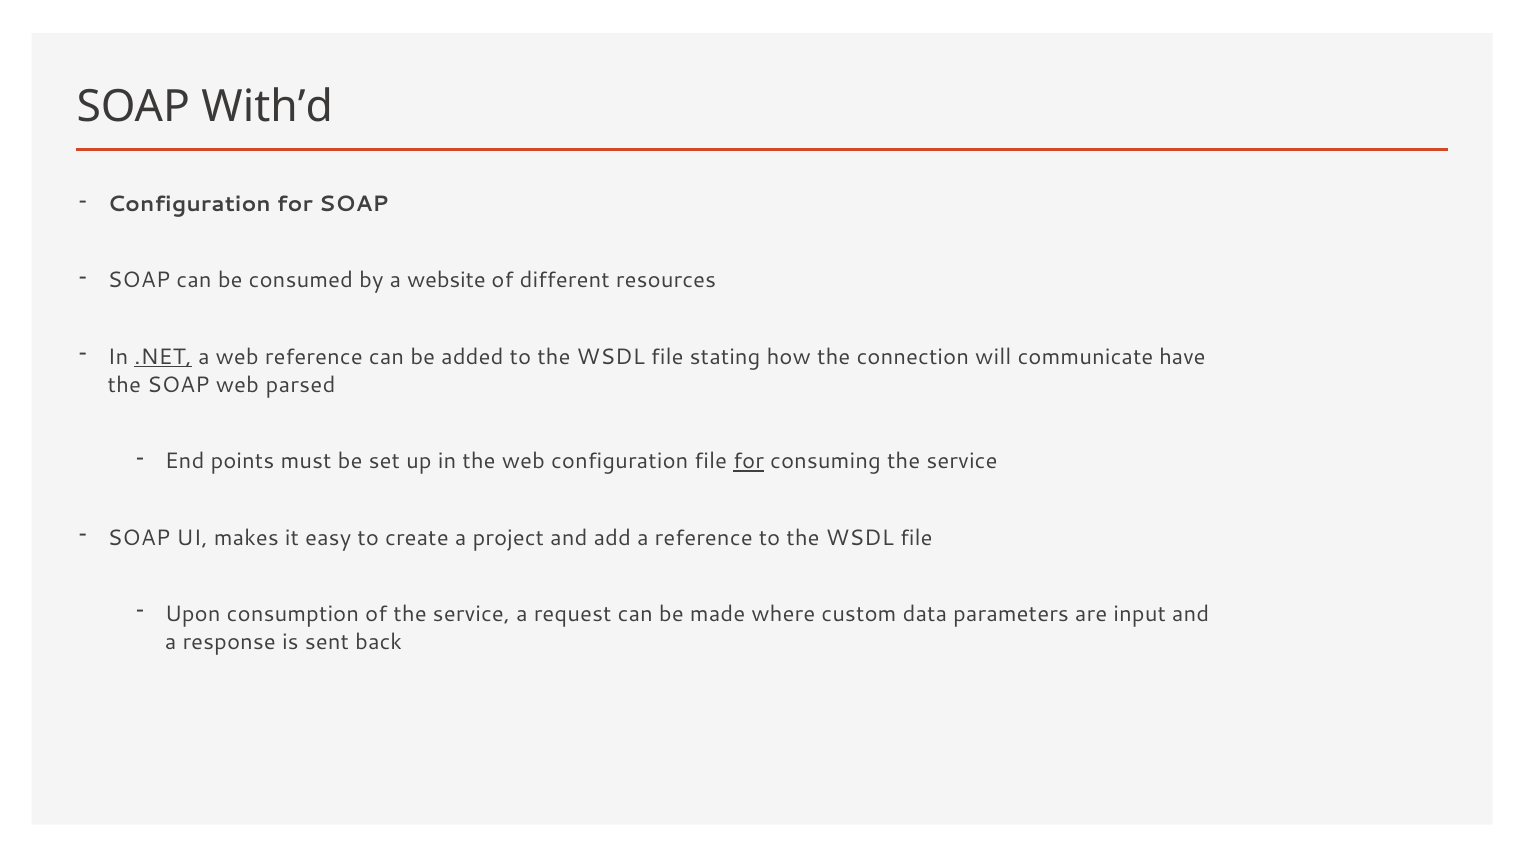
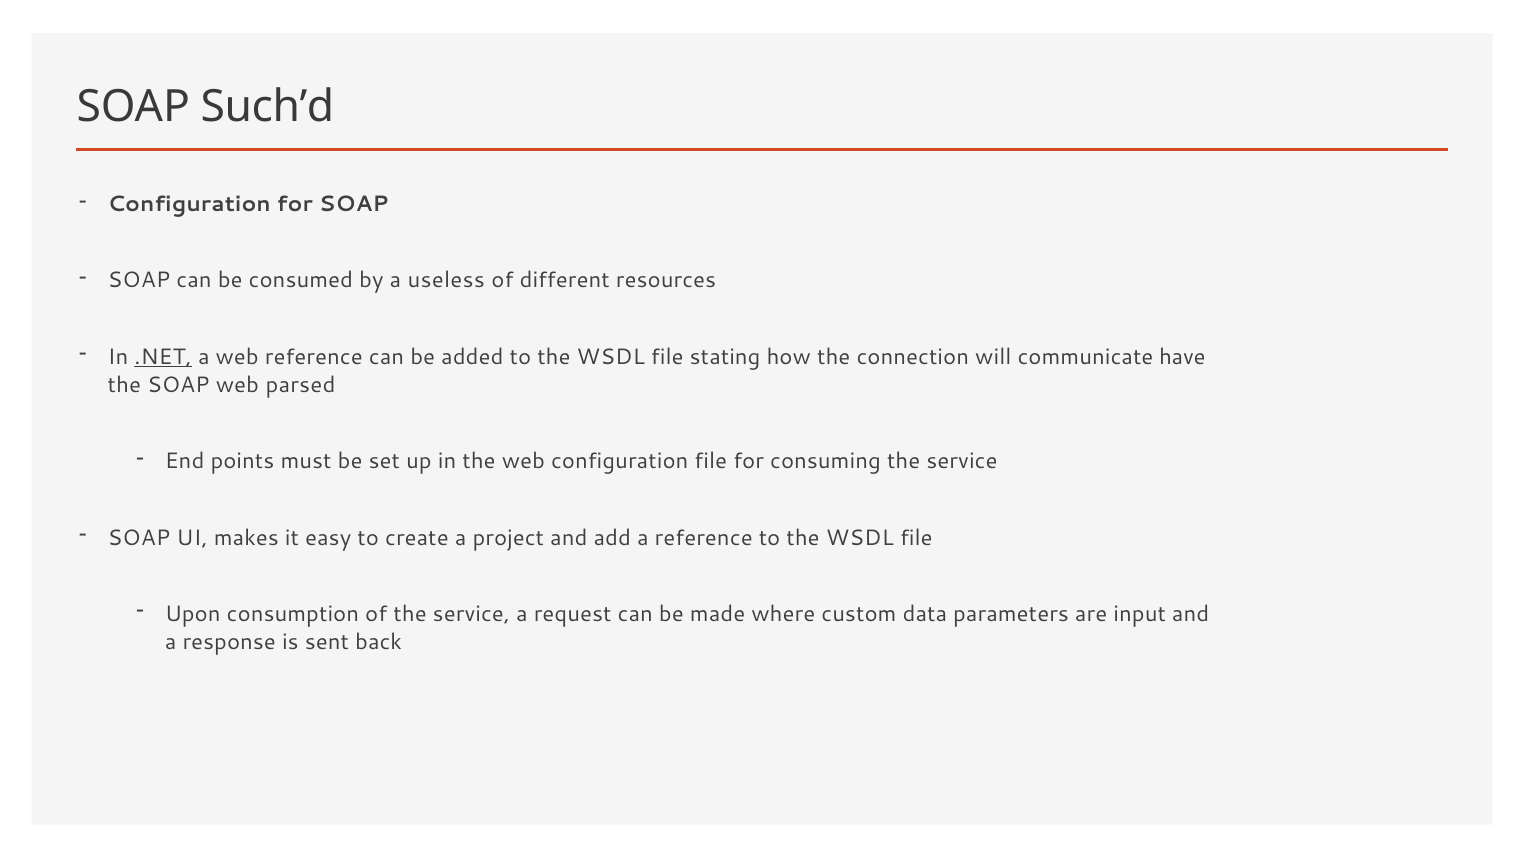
With’d: With’d -> Such’d
website: website -> useless
for at (749, 462) underline: present -> none
